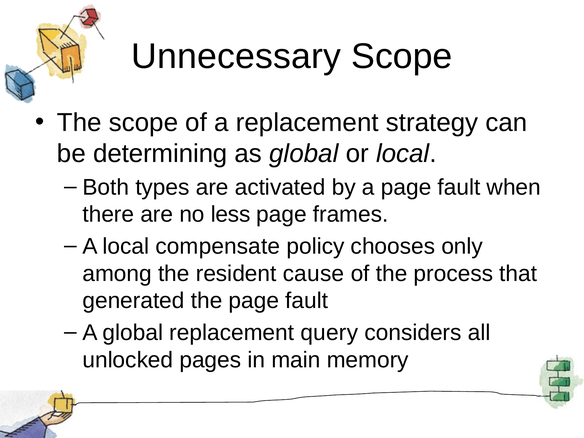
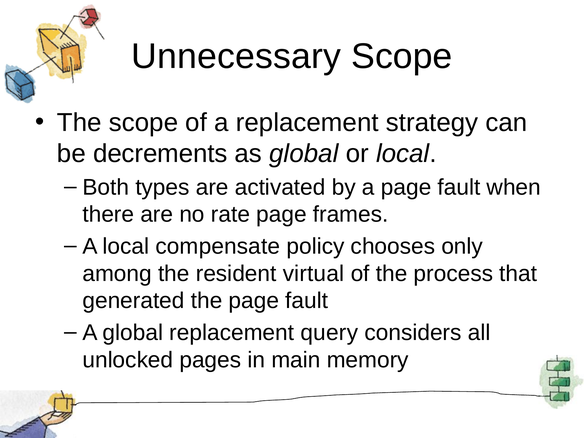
determining: determining -> decrements
less: less -> rate
cause: cause -> virtual
